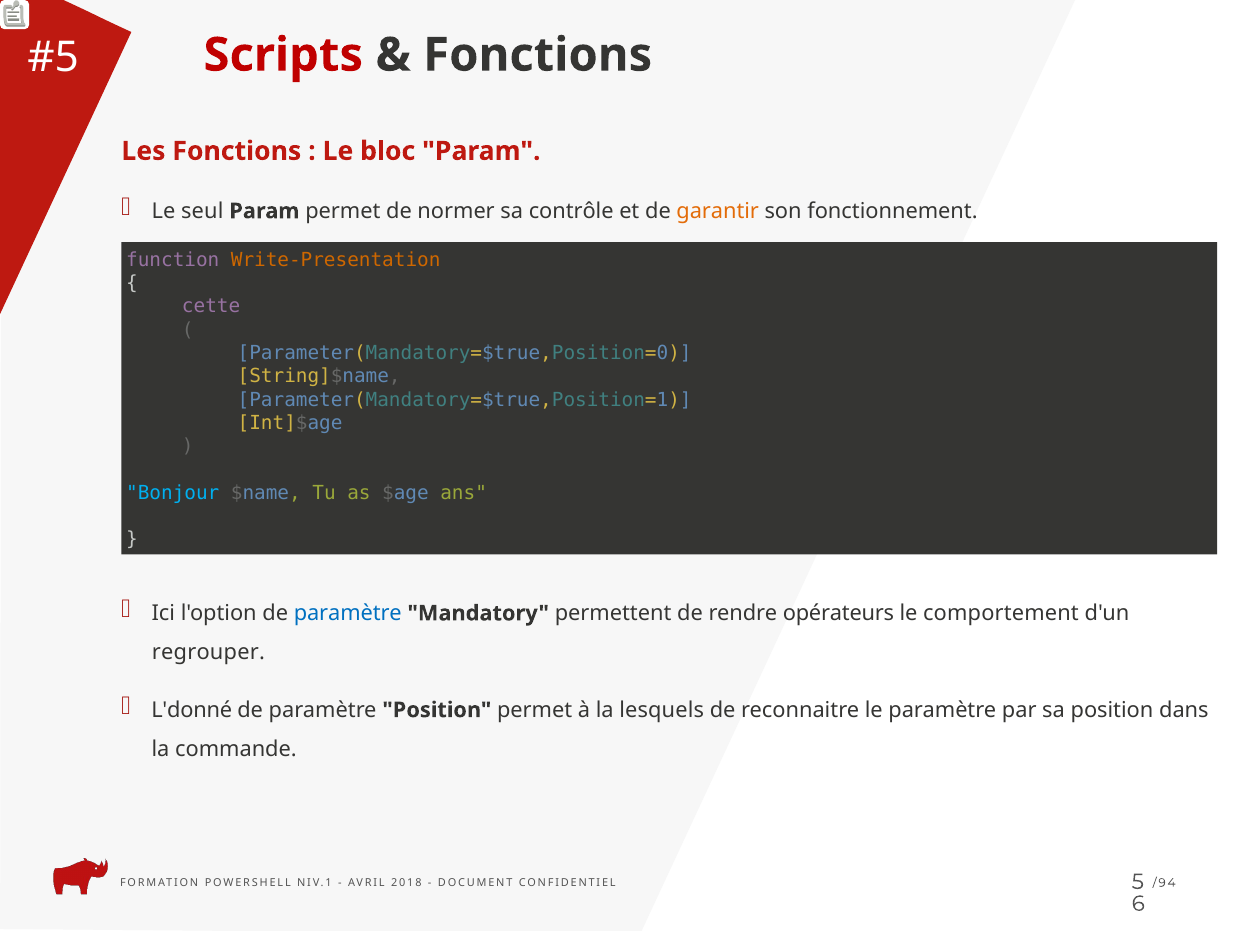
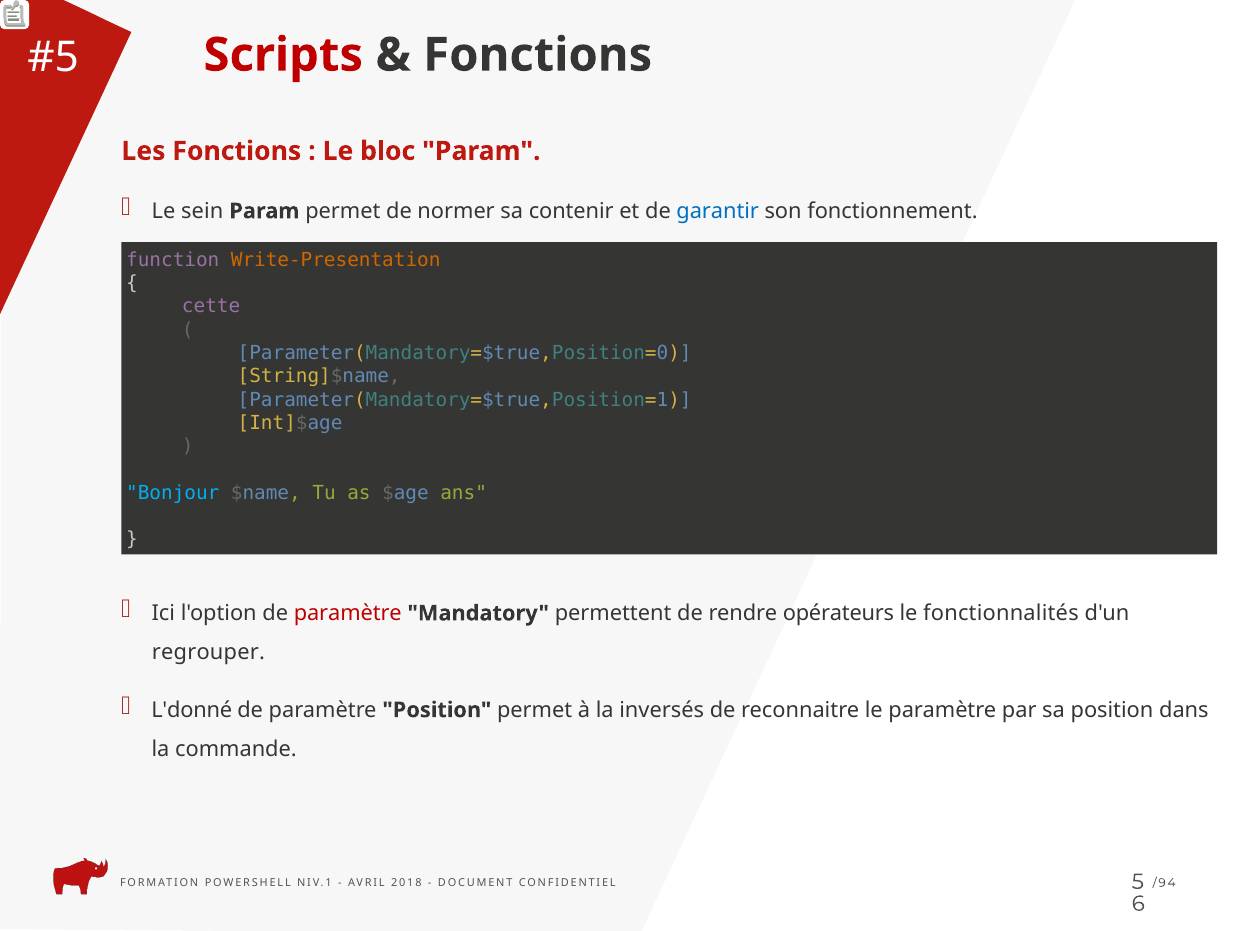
seul: seul -> sein
contrôle: contrôle -> contenir
garantir colour: orange -> blue
paramètre at (348, 613) colour: blue -> red
comportement: comportement -> fonctionnalités
lesquels: lesquels -> inversés
